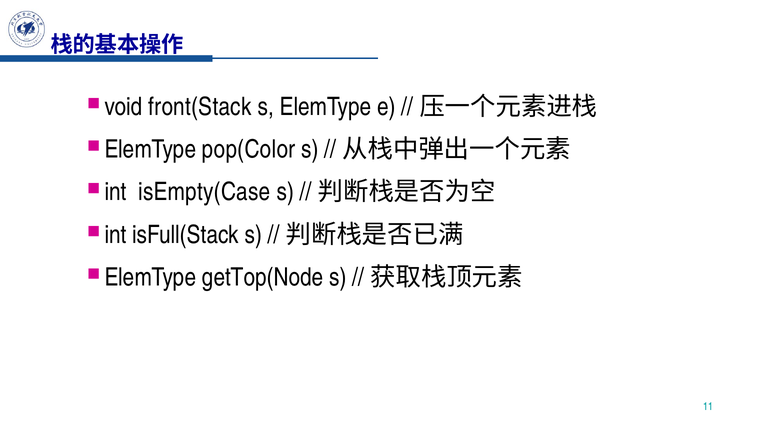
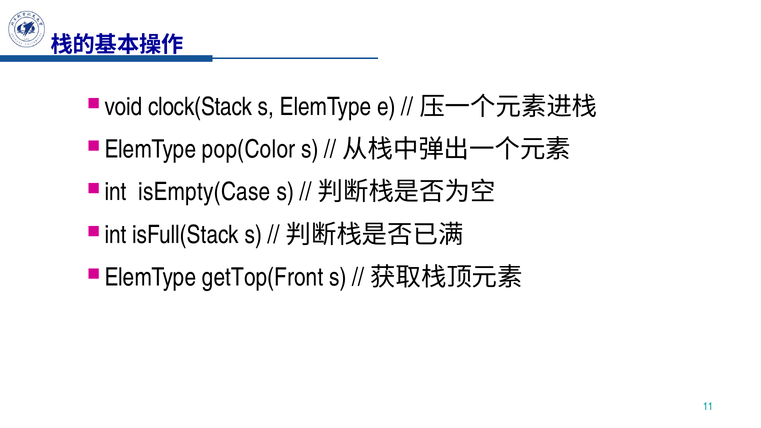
front(Stack: front(Stack -> clock(Stack
getTop(Node: getTop(Node -> getTop(Front
